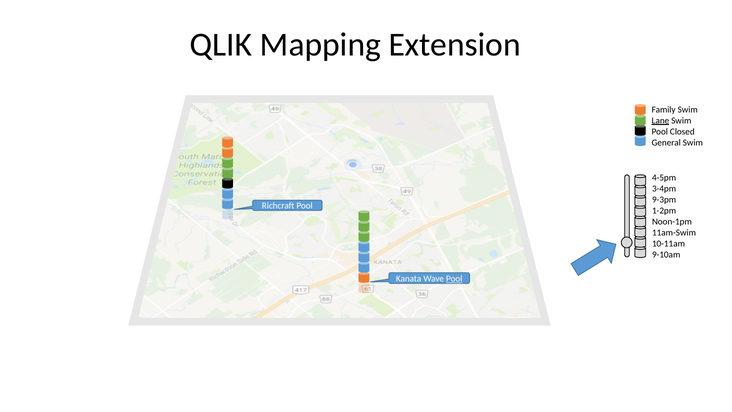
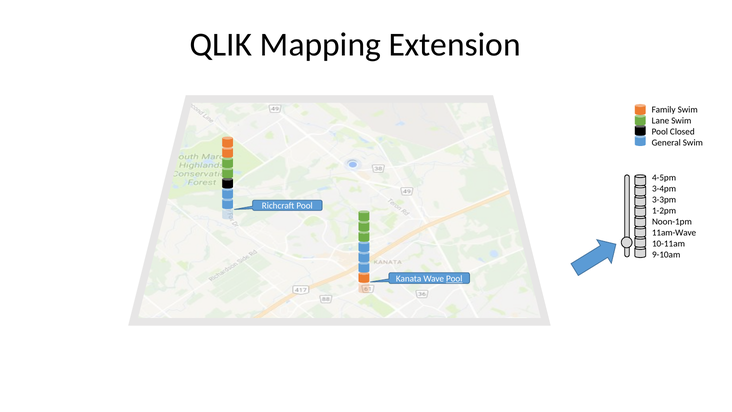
Lane underline: present -> none
9-3pm: 9-3pm -> 3-3pm
11am-Swim: 11am-Swim -> 11am-Wave
